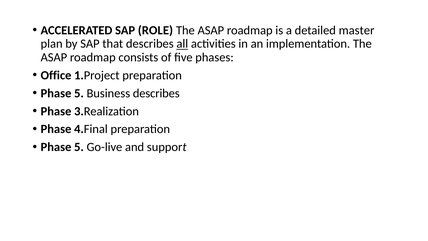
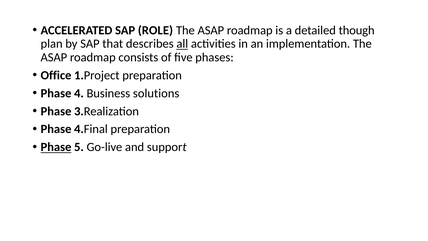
master: master -> though
5 at (79, 93): 5 -> 4
Business describes: describes -> solutions
Phase at (56, 147) underline: none -> present
